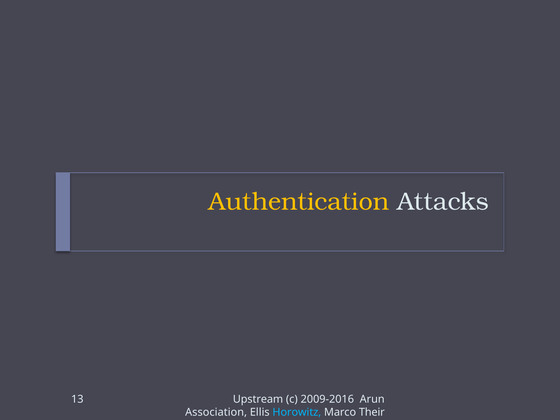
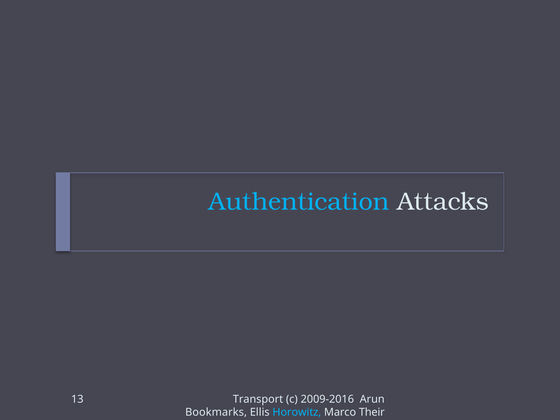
Authentication colour: yellow -> light blue
Upstream: Upstream -> Transport
Association: Association -> Bookmarks
